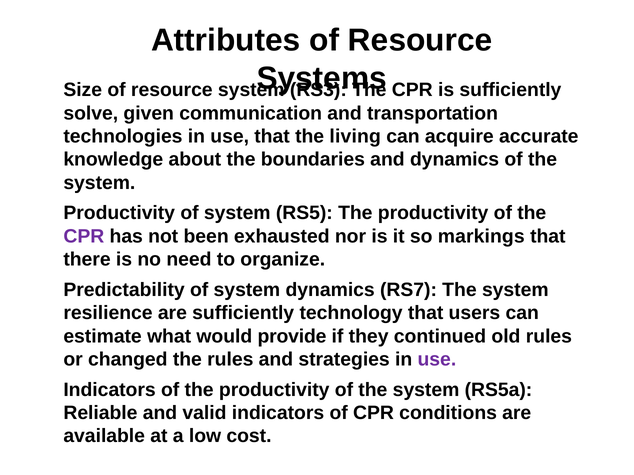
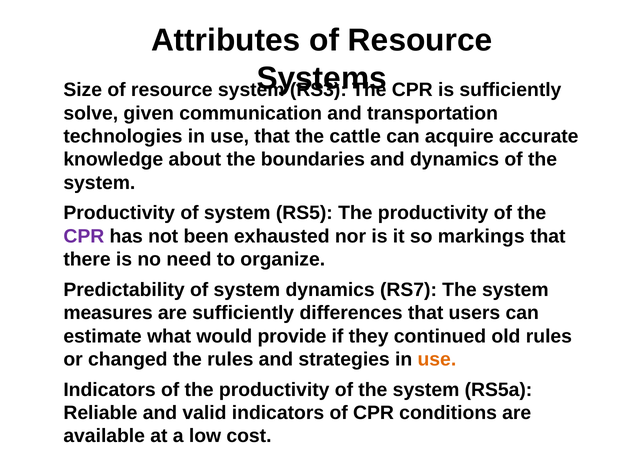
living: living -> cattle
resilience: resilience -> measures
technology: technology -> differences
use at (437, 360) colour: purple -> orange
